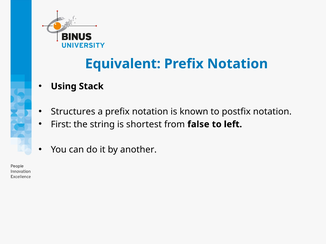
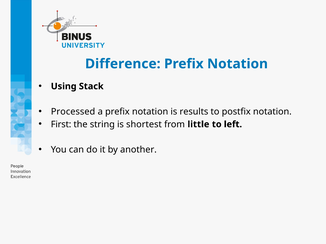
Equivalent: Equivalent -> Difference
Structures: Structures -> Processed
known: known -> results
false: false -> little
